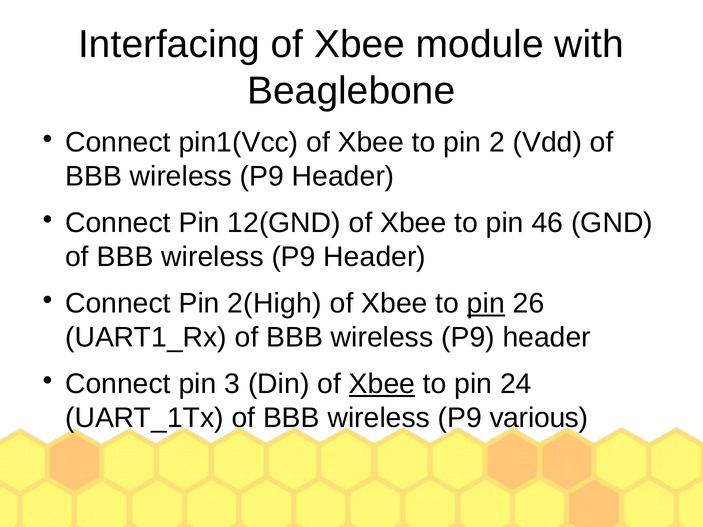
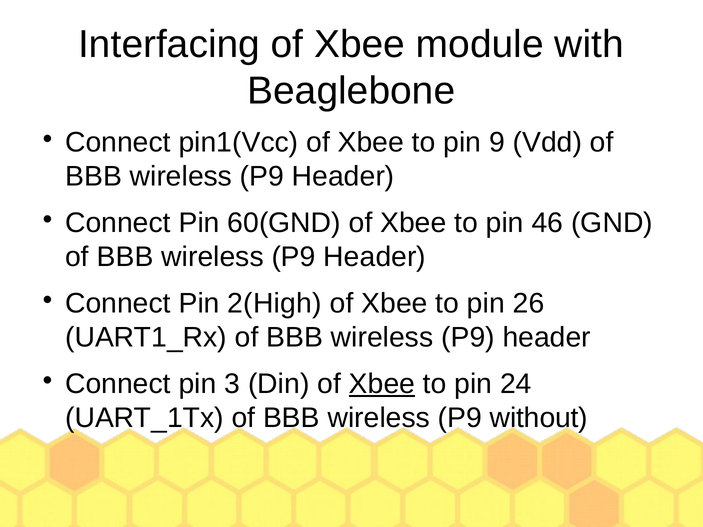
2: 2 -> 9
12(GND: 12(GND -> 60(GND
pin at (486, 303) underline: present -> none
various: various -> without
